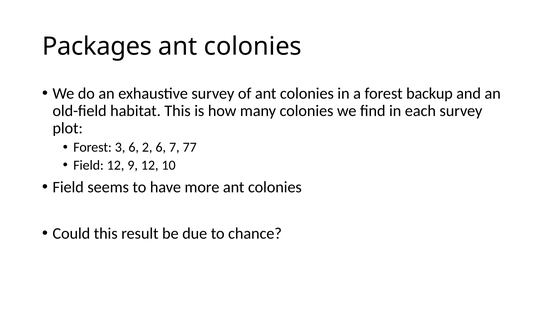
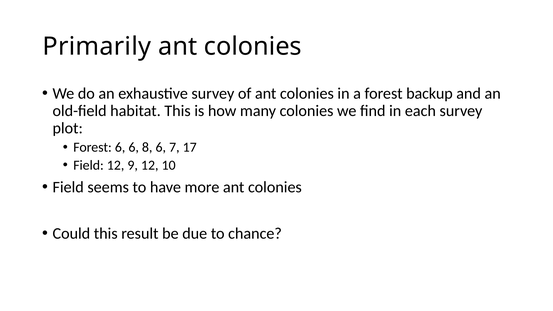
Packages: Packages -> Primarily
Forest 3: 3 -> 6
2: 2 -> 8
77: 77 -> 17
